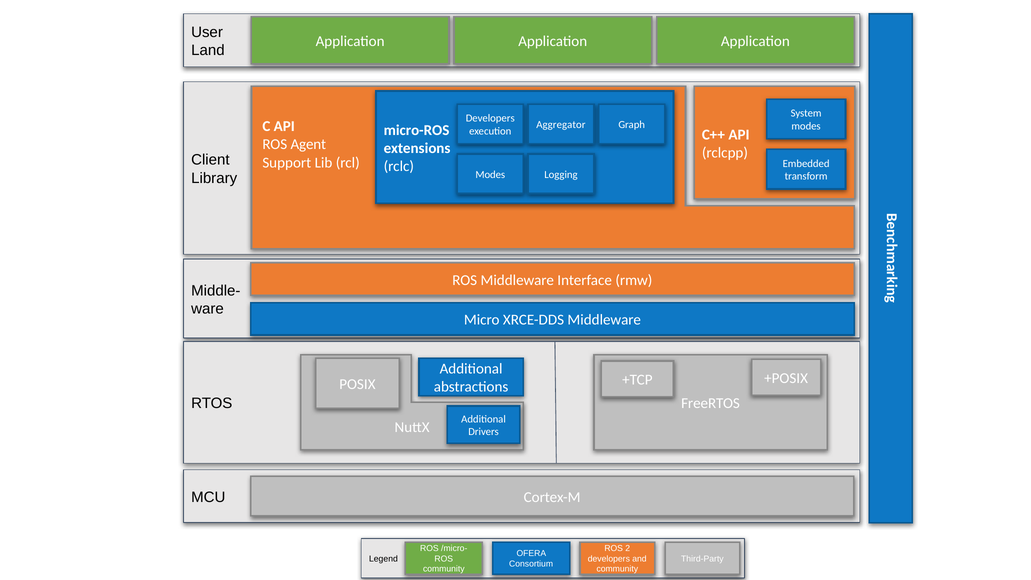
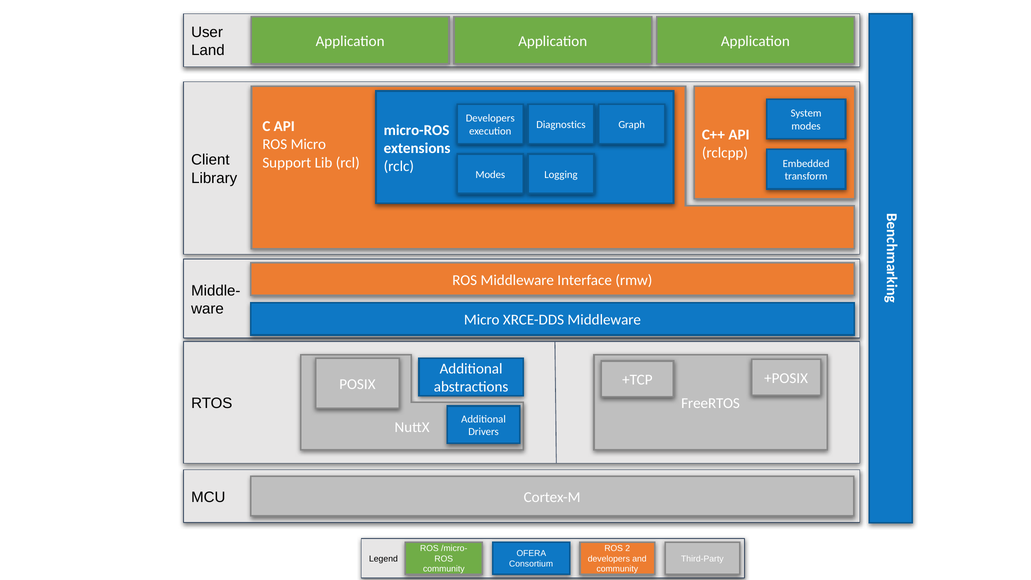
Aggregator: Aggregator -> Diagnostics
ROS Agent: Agent -> Micro
